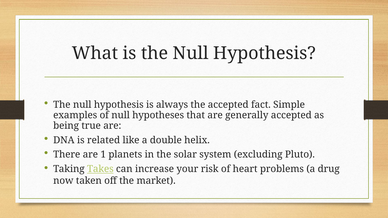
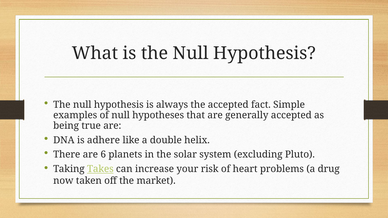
related: related -> adhere
1: 1 -> 6
